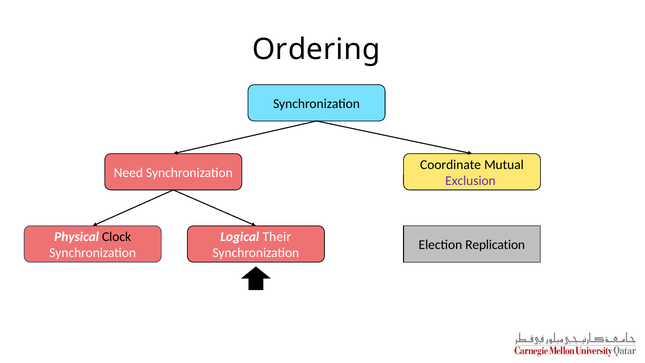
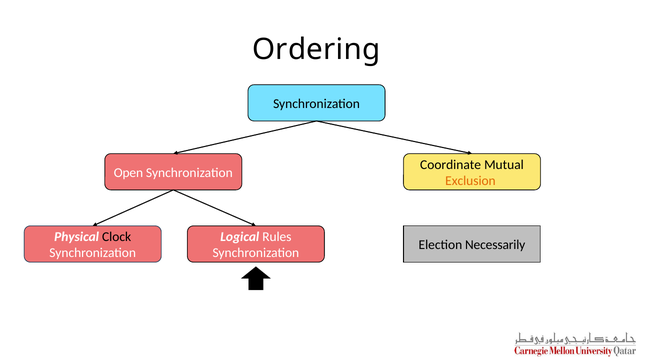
Need: Need -> Open
Exclusion colour: purple -> orange
Their: Their -> Rules
Replication: Replication -> Necessarily
